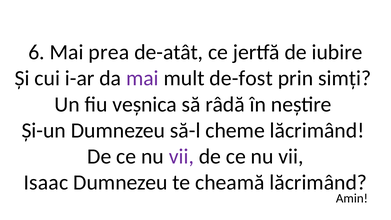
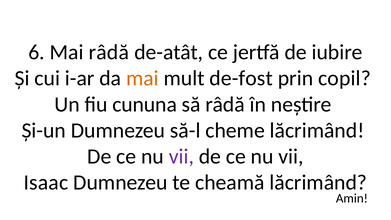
Mai prea: prea -> râdă
mai at (142, 78) colour: purple -> orange
simți: simți -> copil
veșnica: veșnica -> cununa
